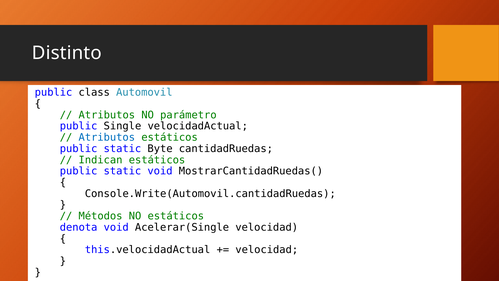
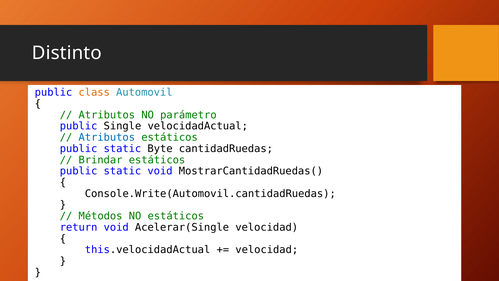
class colour: black -> orange
Indican: Indican -> Brindar
denota: denota -> return
